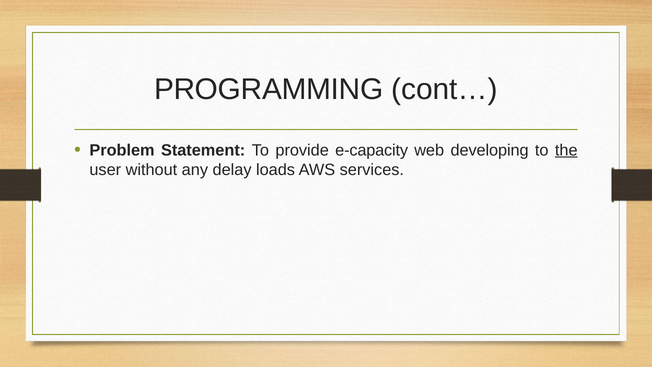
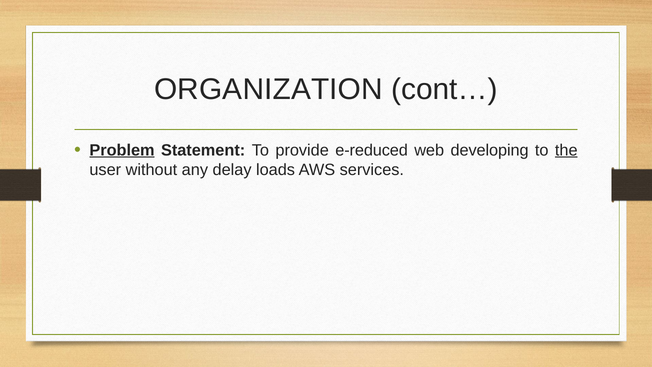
PROGRAMMING: PROGRAMMING -> ORGANIZATION
Problem underline: none -> present
e-capacity: e-capacity -> e-reduced
